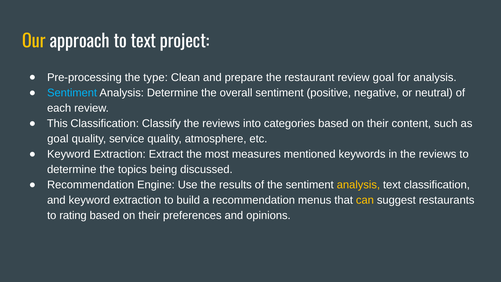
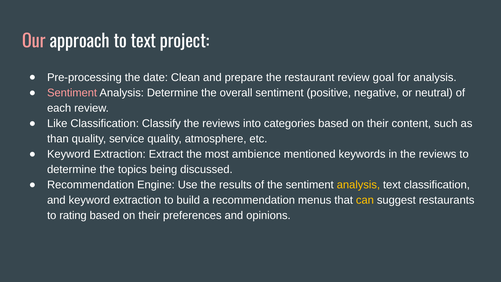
Our colour: yellow -> pink
type: type -> date
Sentiment at (72, 93) colour: light blue -> pink
This: This -> Like
goal at (58, 139): goal -> than
measures: measures -> ambience
